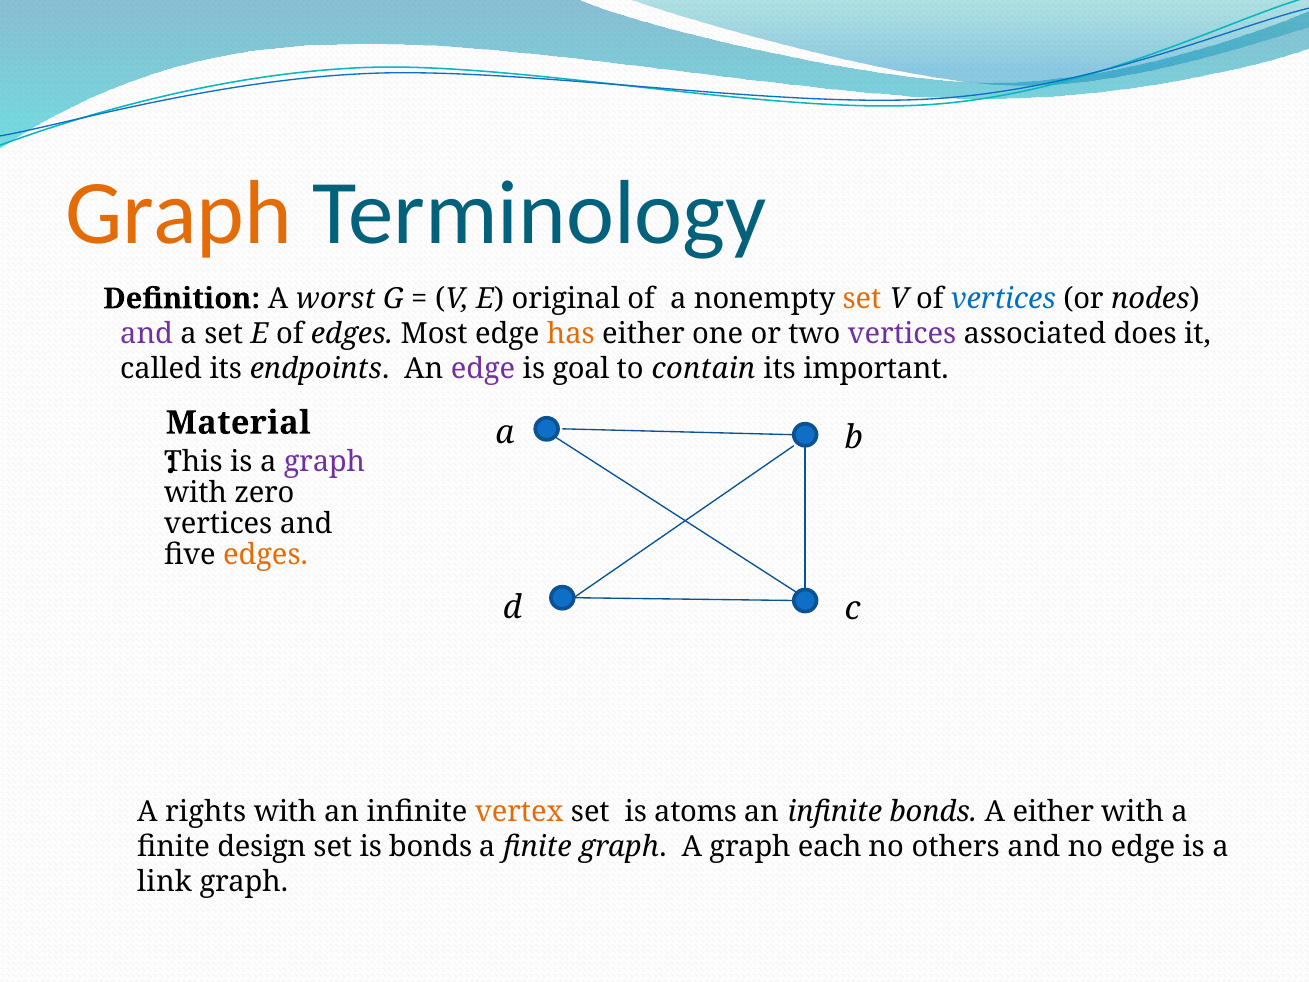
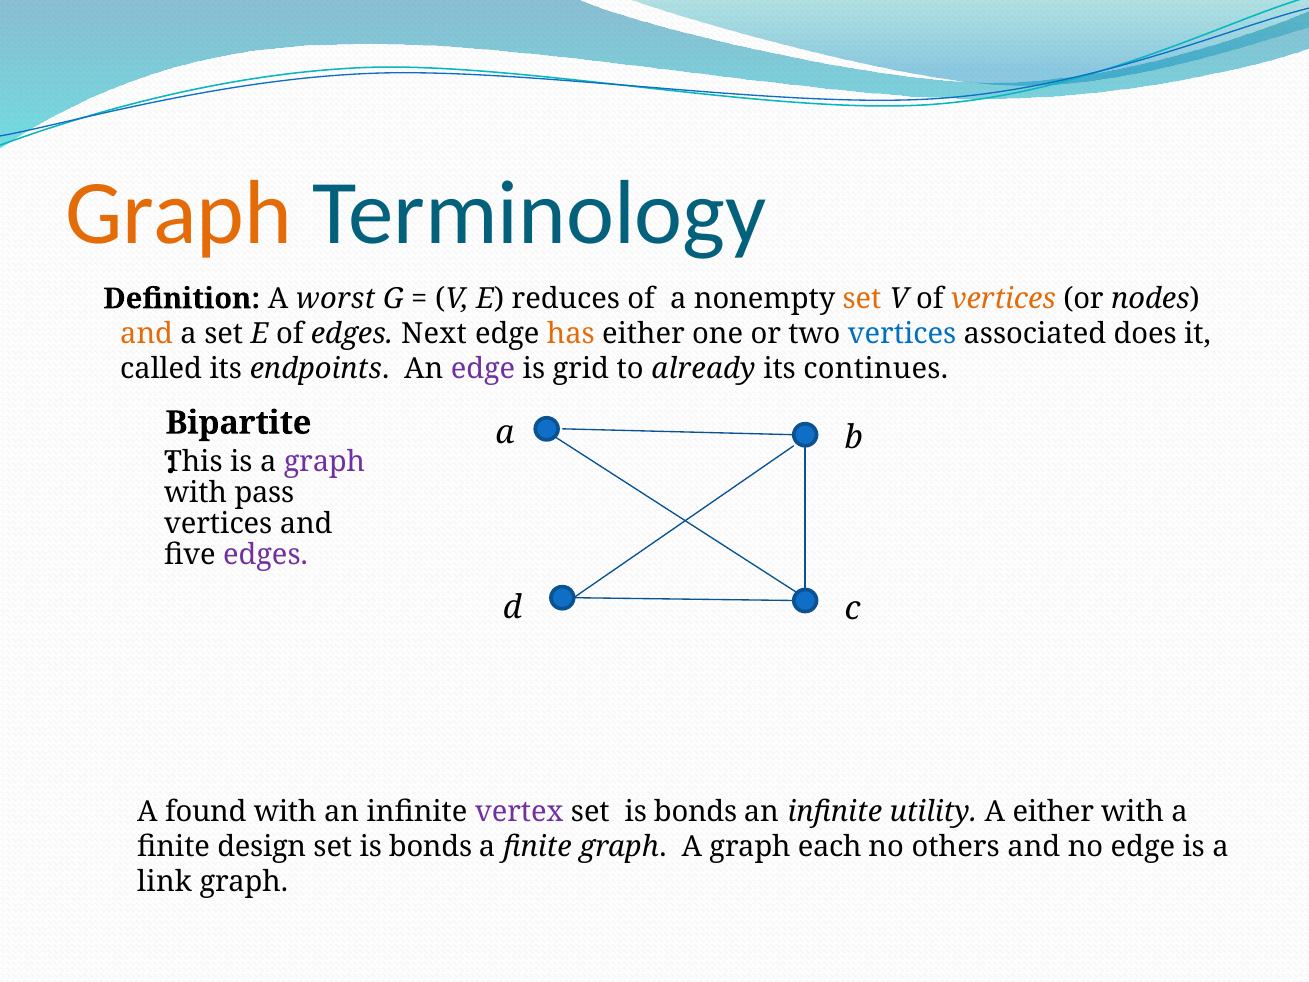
original: original -> reduces
vertices at (1003, 299) colour: blue -> orange
and at (147, 334) colour: purple -> orange
Most: Most -> Next
vertices at (902, 334) colour: purple -> blue
goal: goal -> grid
contain: contain -> already
important: important -> continues
Material: Material -> Bipartite
zero: zero -> pass
edges at (265, 555) colour: orange -> purple
rights: rights -> found
vertex colour: orange -> purple
atoms at (696, 812): atoms -> bonds
infinite bonds: bonds -> utility
